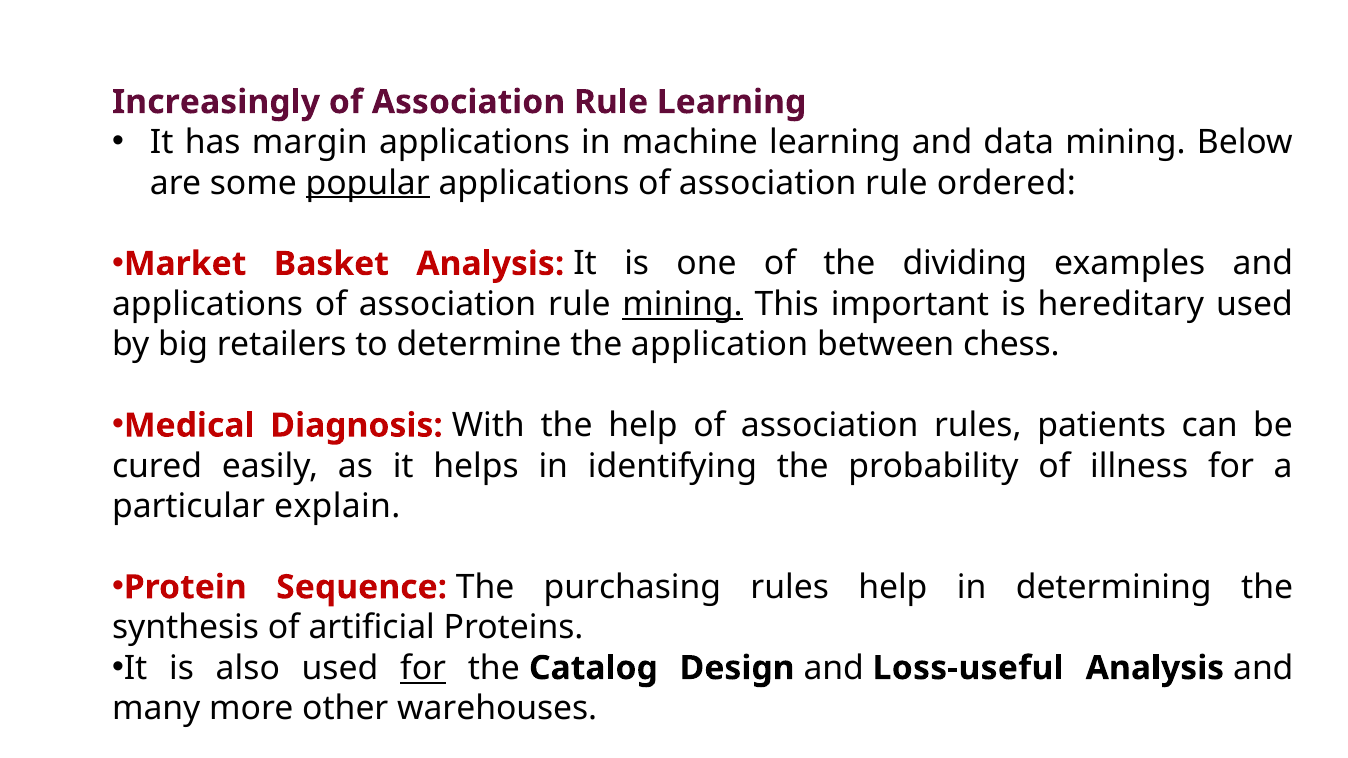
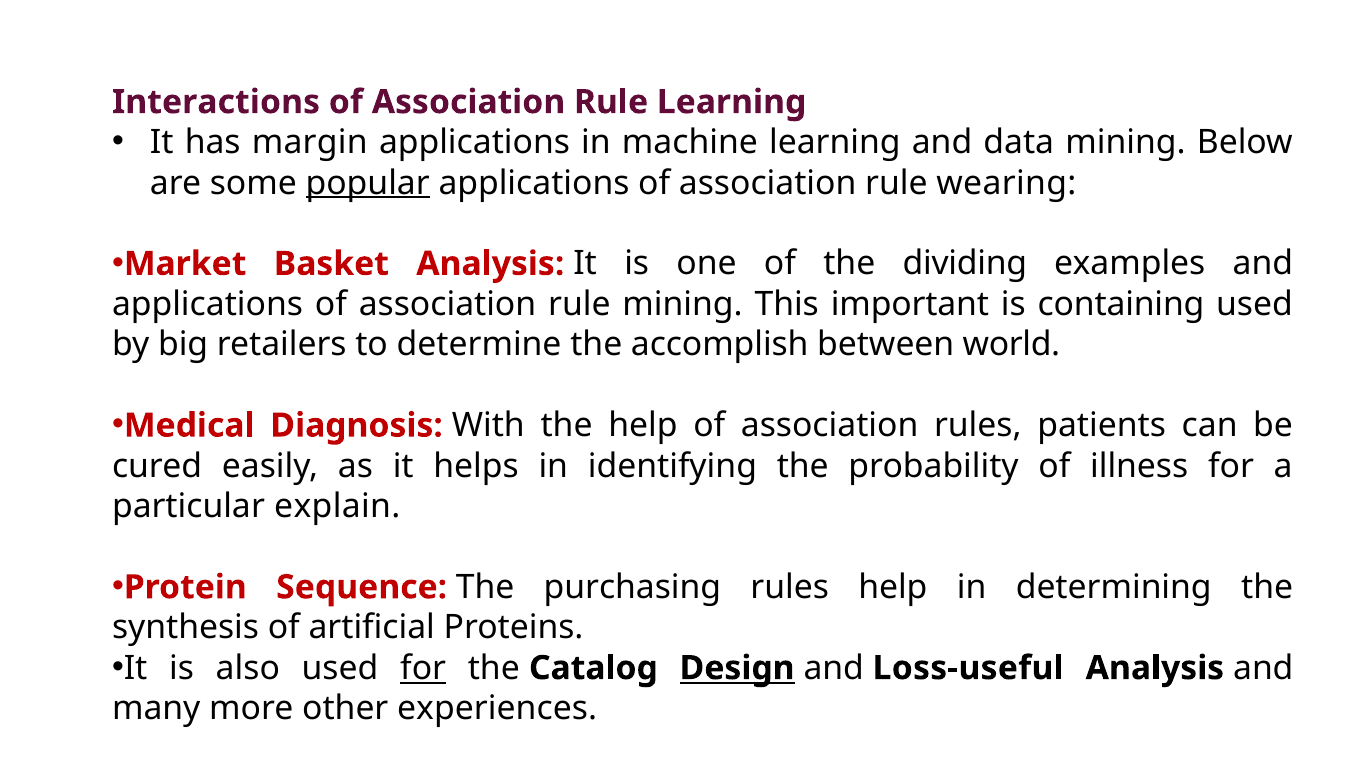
Increasingly: Increasingly -> Interactions
ordered: ordered -> wearing
mining at (683, 304) underline: present -> none
hereditary: hereditary -> containing
application: application -> accomplish
chess: chess -> world
Design underline: none -> present
warehouses: warehouses -> experiences
